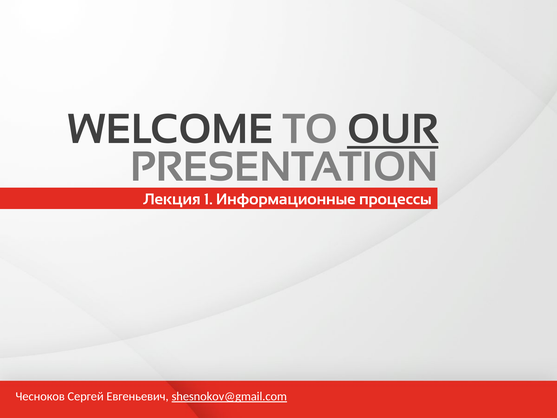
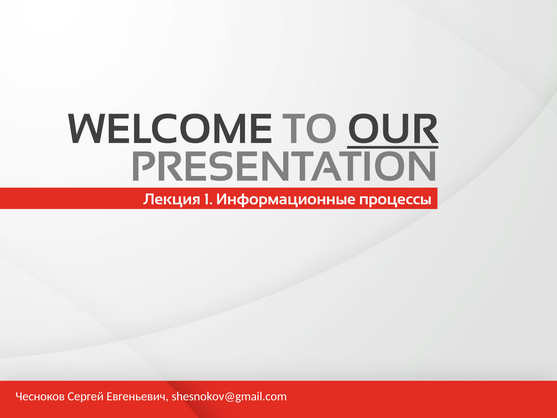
shesnokov@gmail.com underline: present -> none
